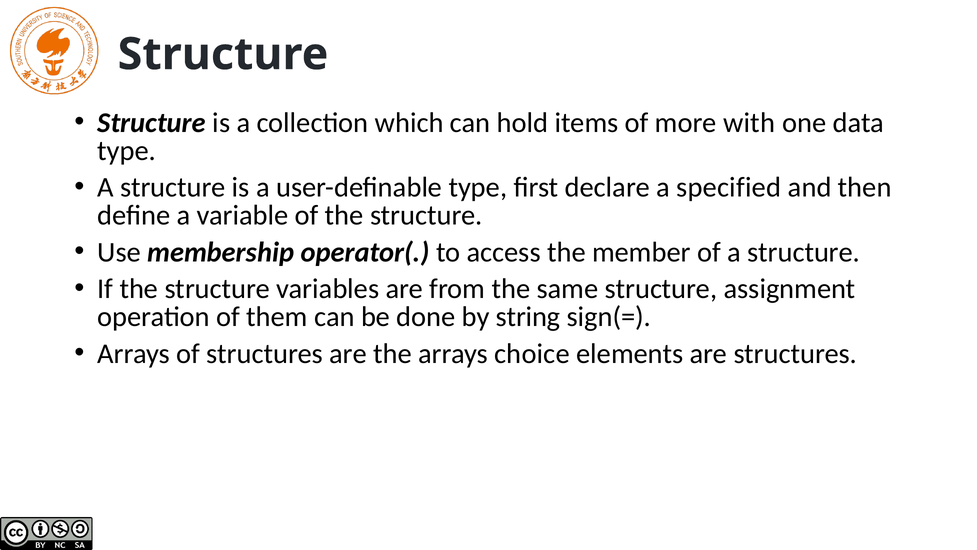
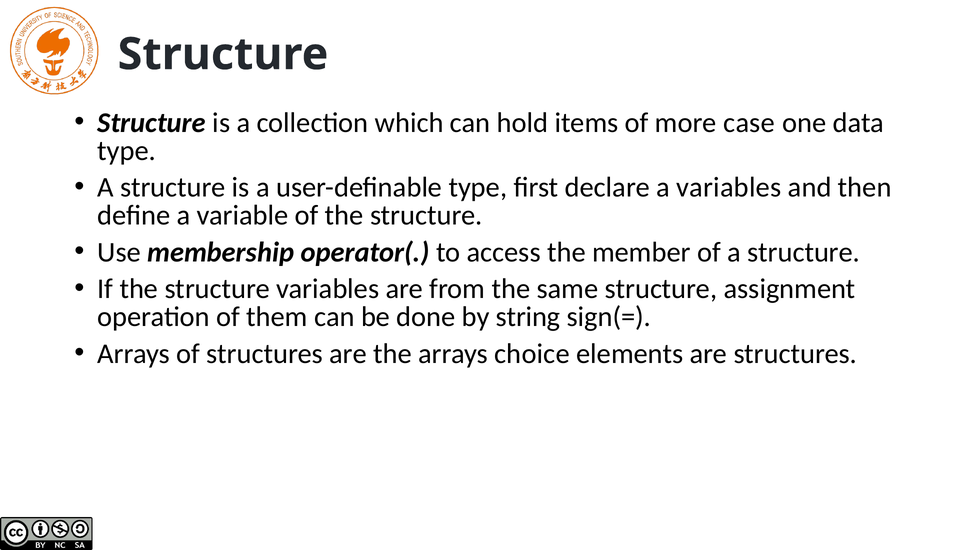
with: with -> case
a specified: specified -> variables
